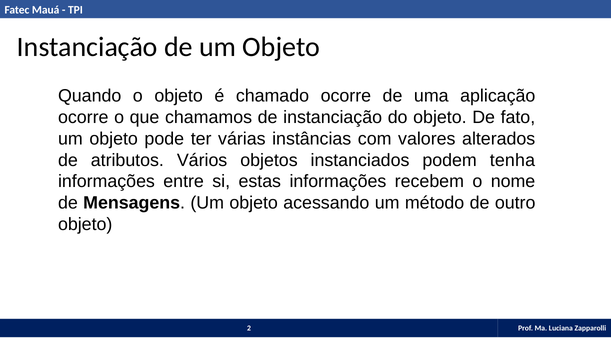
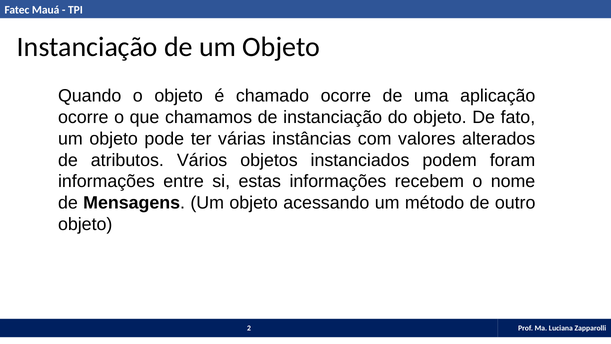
tenha: tenha -> foram
